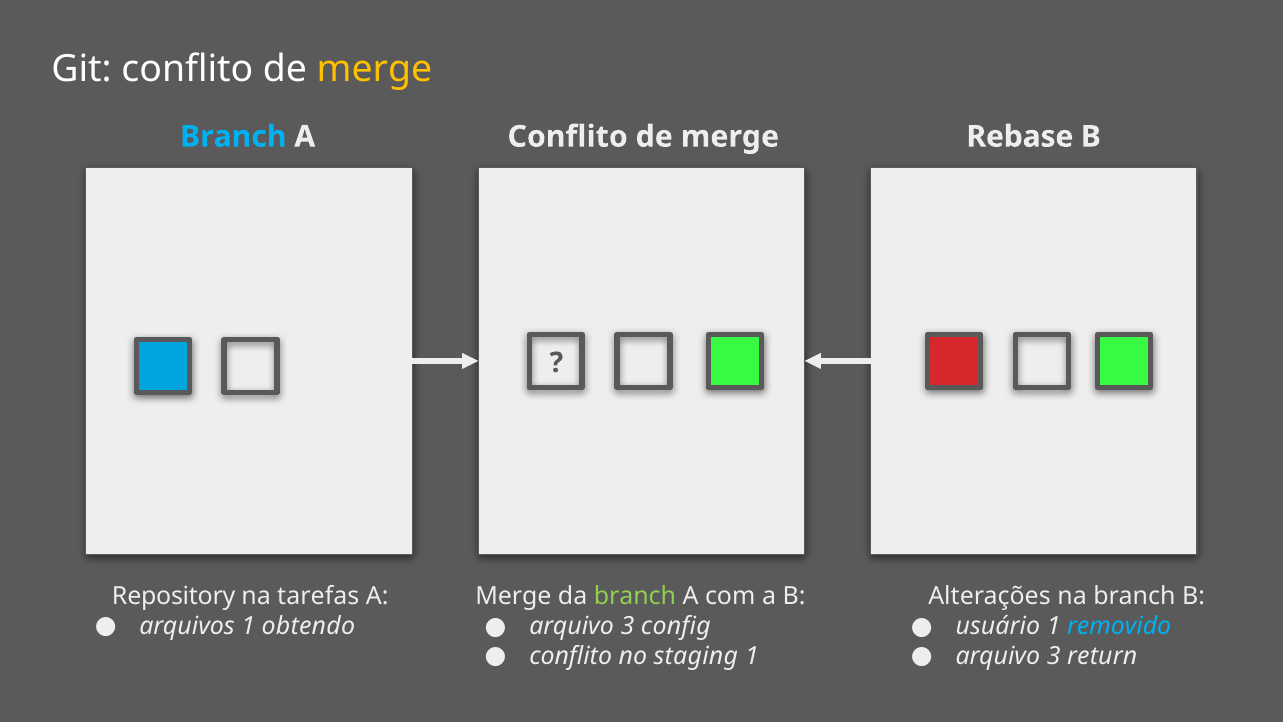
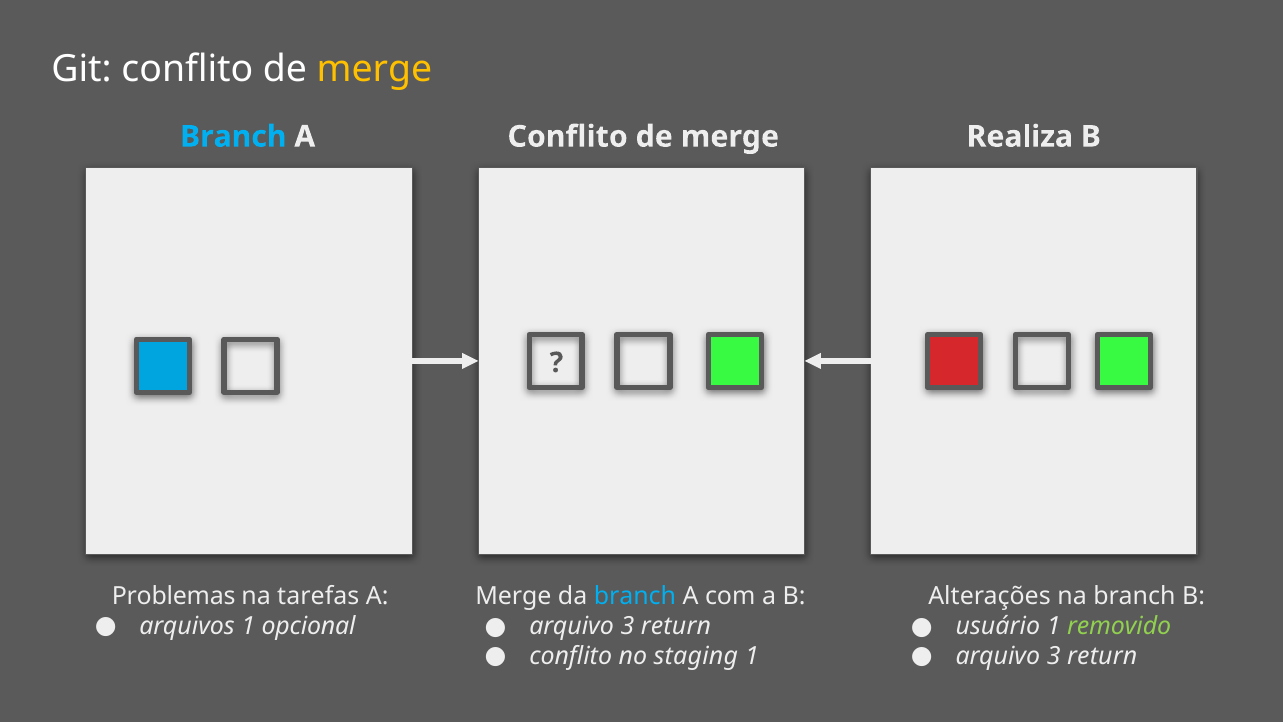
Rebase: Rebase -> Realiza
Repository: Repository -> Problemas
branch at (635, 596) colour: light green -> light blue
obtendo: obtendo -> opcional
config at (676, 626): config -> return
removido colour: light blue -> light green
